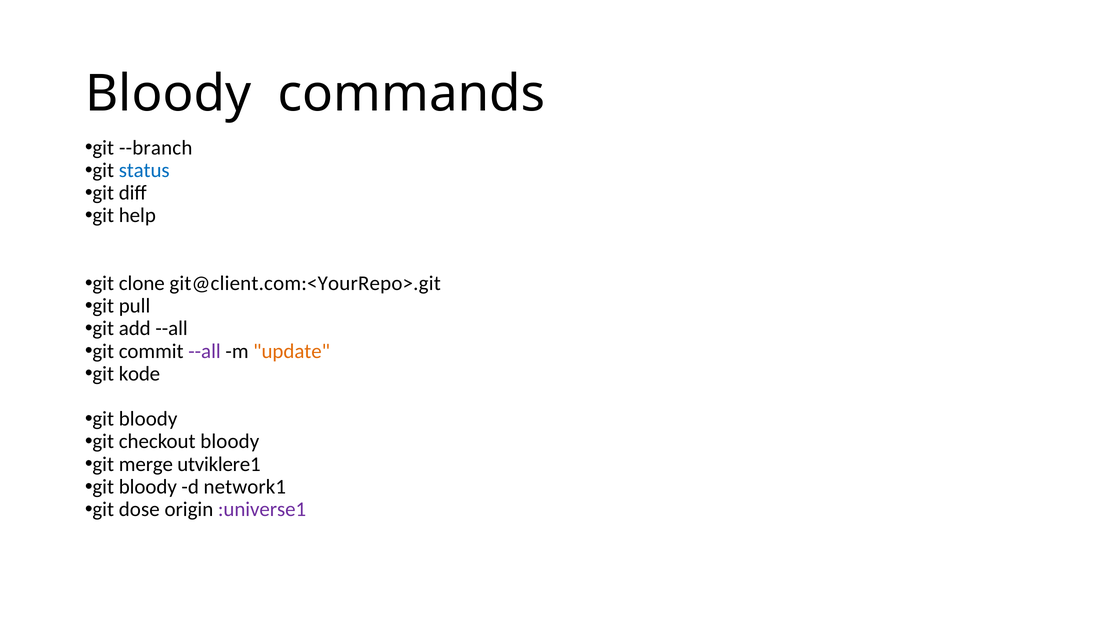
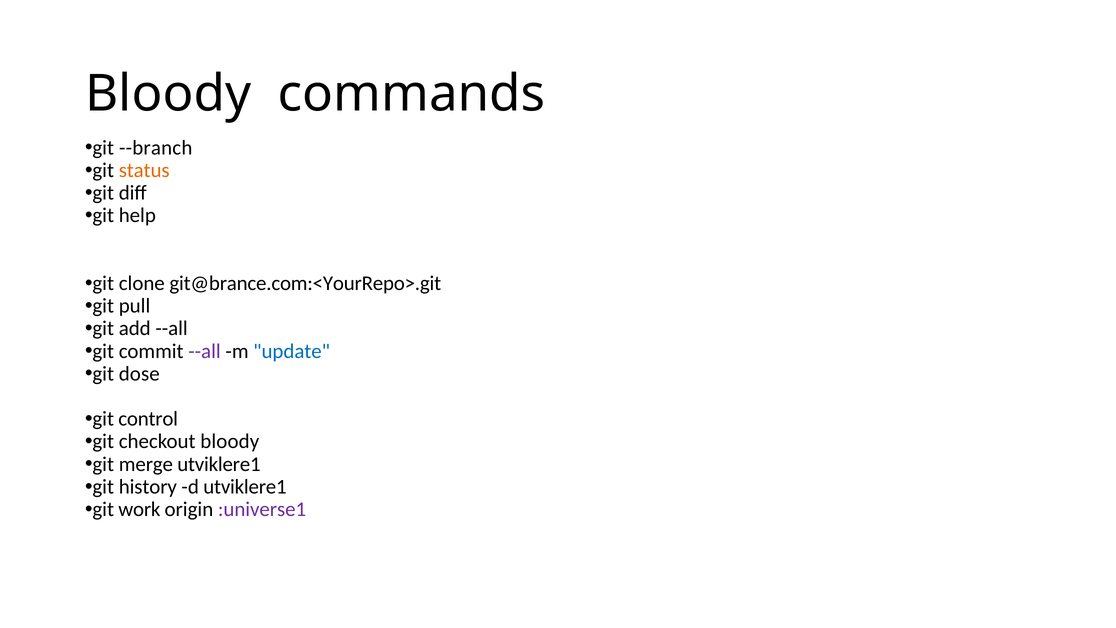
status colour: blue -> orange
git@client.com:<YourRepo>.git: git@client.com:<YourRepo>.git -> git@brance.com:<YourRepo>.git
update colour: orange -> blue
kode: kode -> dose
bloody at (148, 419): bloody -> control
bloody at (148, 487): bloody -> history
d network1: network1 -> utviklere1
dose: dose -> work
